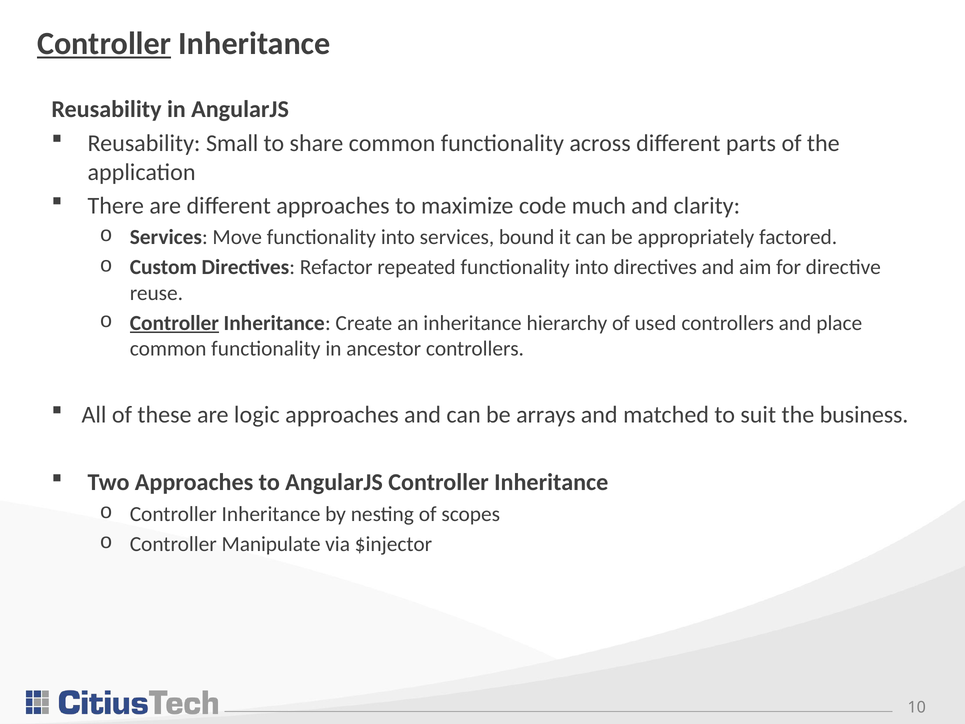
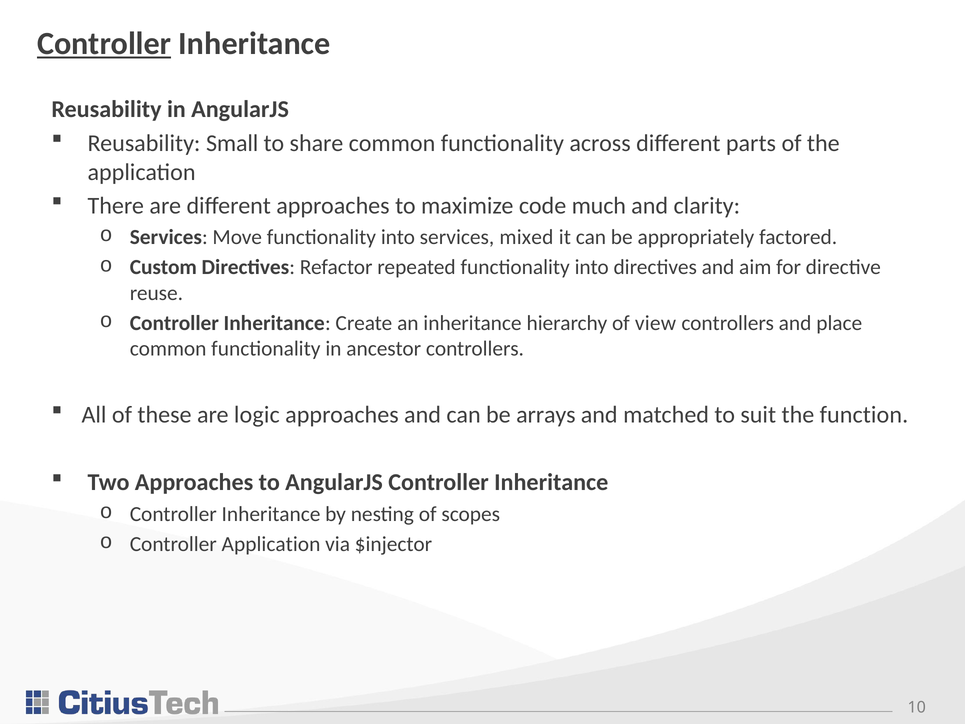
bound: bound -> mixed
Controller at (174, 323) underline: present -> none
used: used -> view
business: business -> function
Controller Manipulate: Manipulate -> Application
